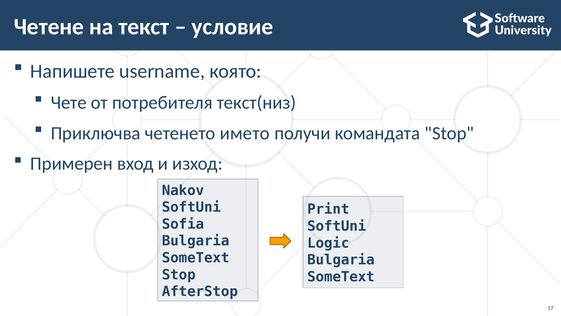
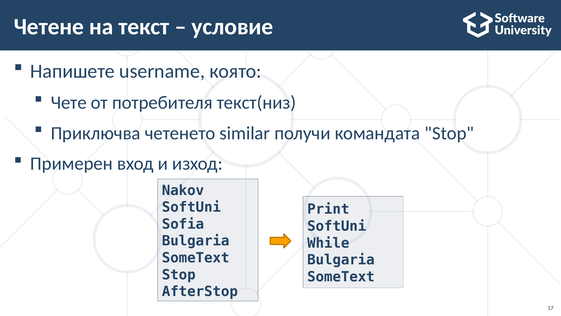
името: името -> similar
Logic: Logic -> While
